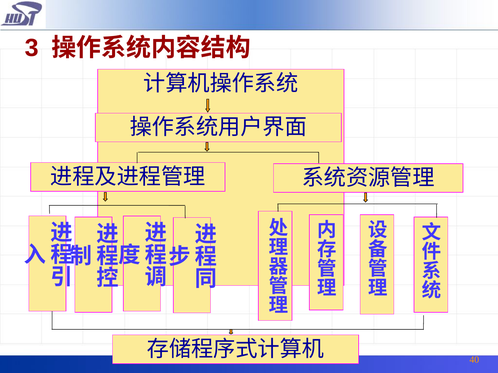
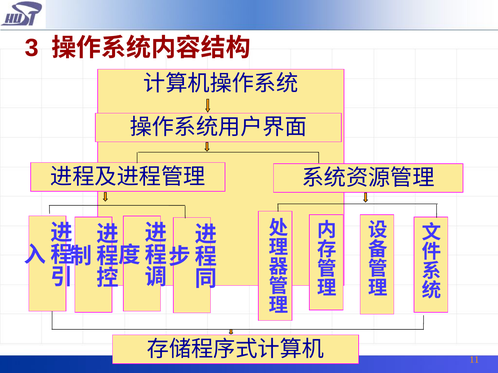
40: 40 -> 11
